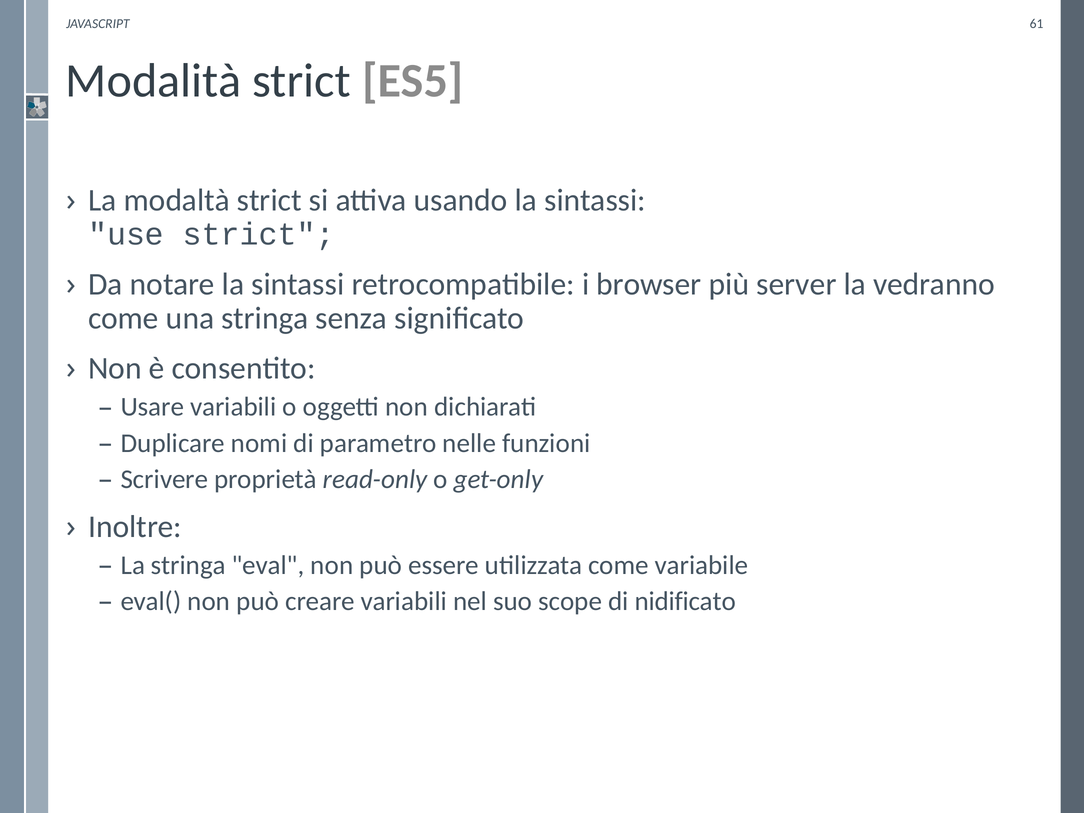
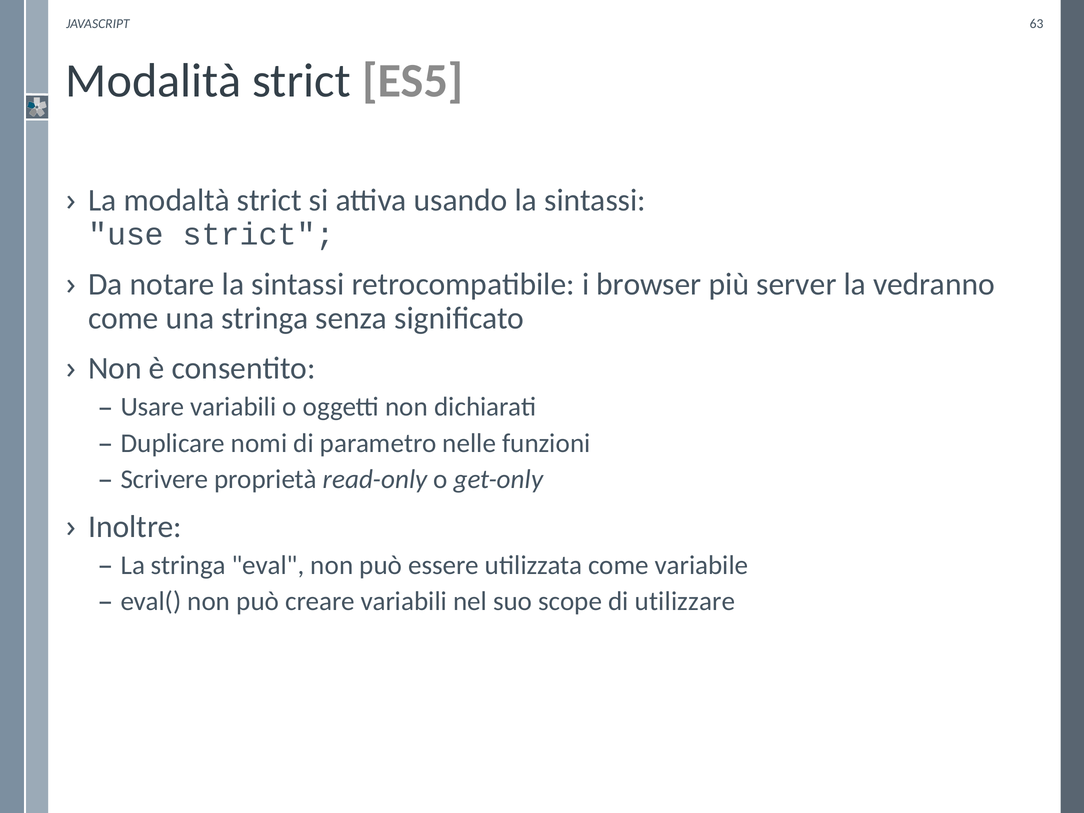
61: 61 -> 63
nidificato: nidificato -> utilizzare
